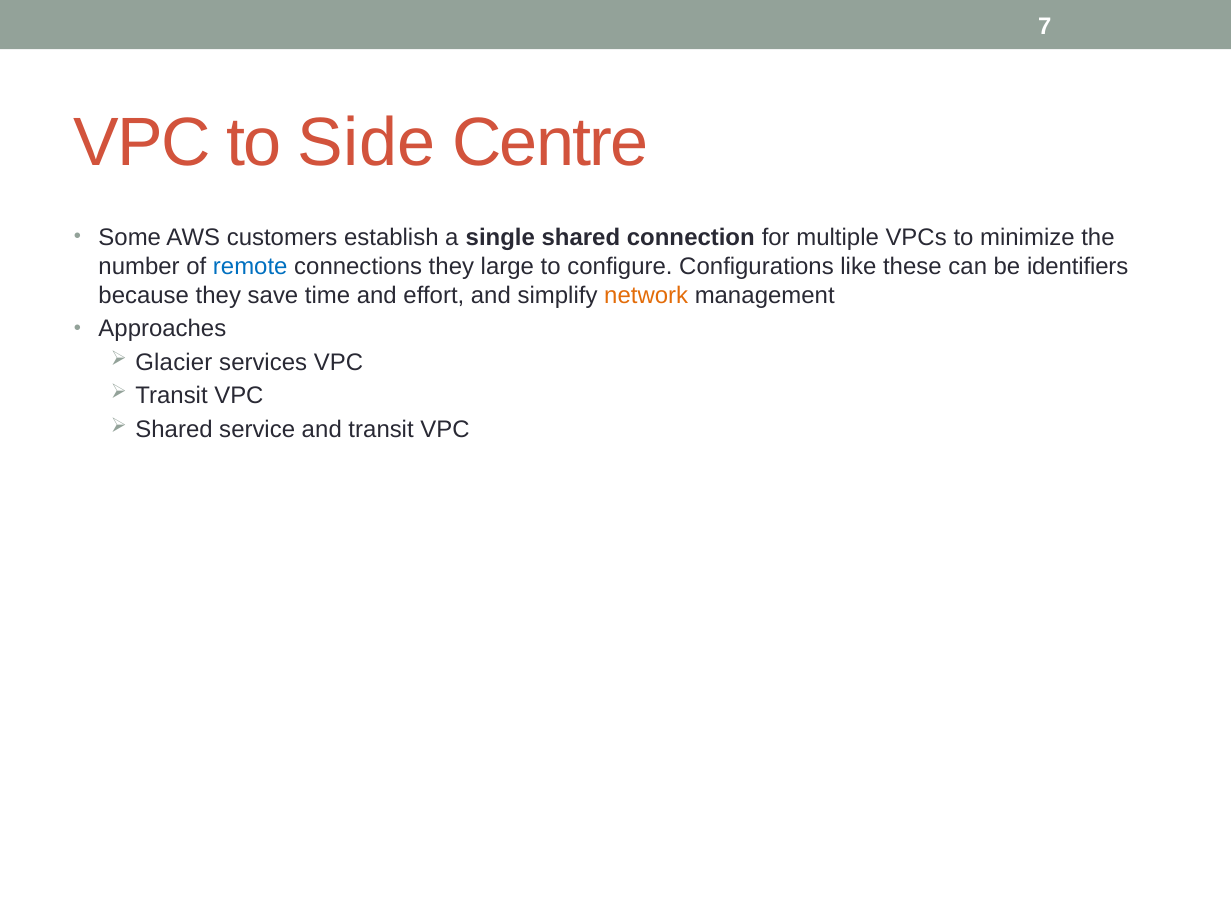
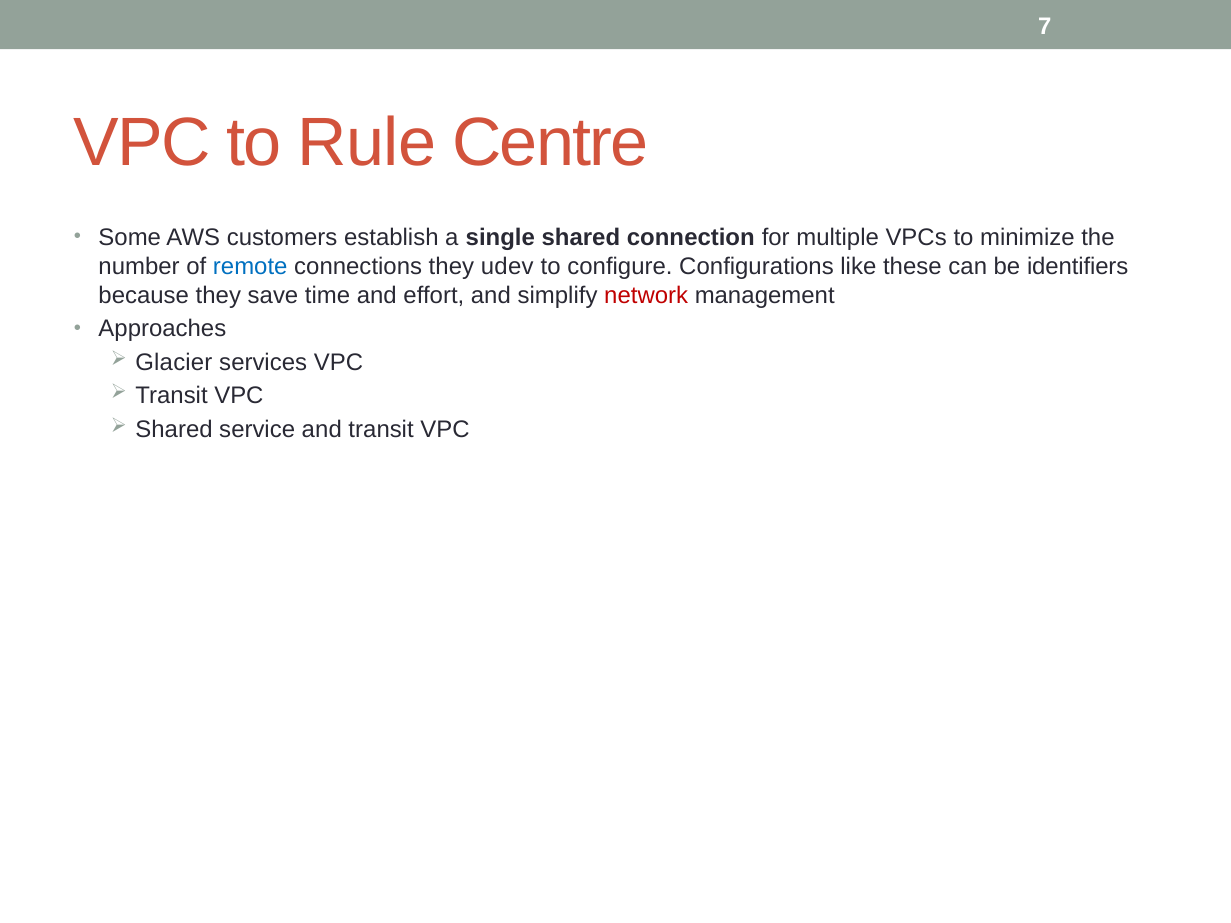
Side: Side -> Rule
large: large -> udev
network colour: orange -> red
